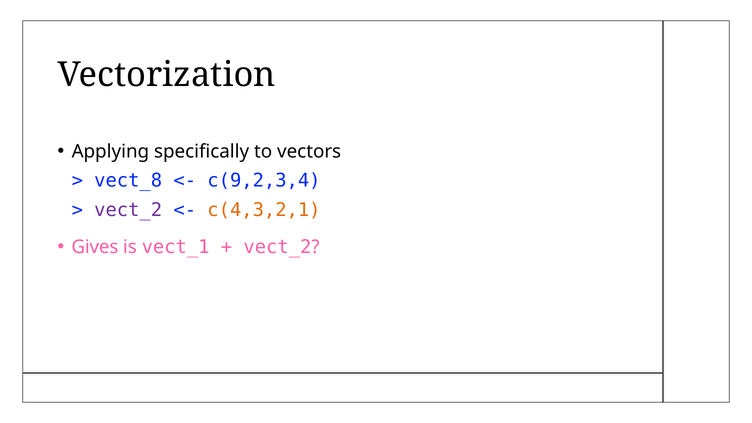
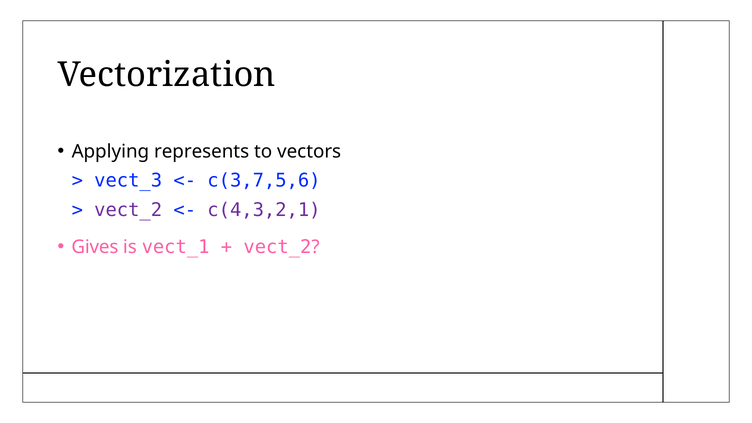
specifically: specifically -> represents
vect_8: vect_8 -> vect_3
c(9,2,3,4: c(9,2,3,4 -> c(3,7,5,6
c(4,3,2,1 colour: orange -> purple
